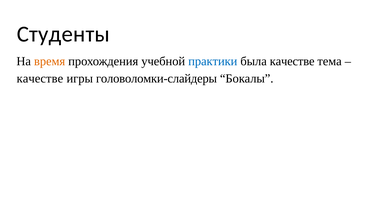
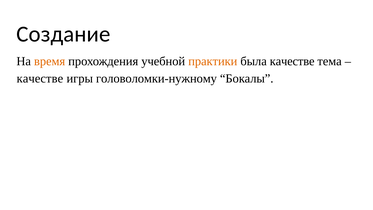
Студенты: Студенты -> Создание
практики colour: blue -> orange
головоломки-слайдеры: головоломки-слайдеры -> головоломки-нужному
